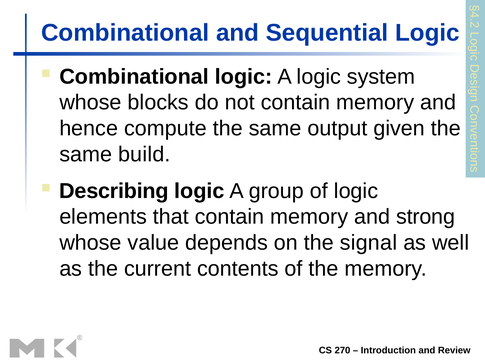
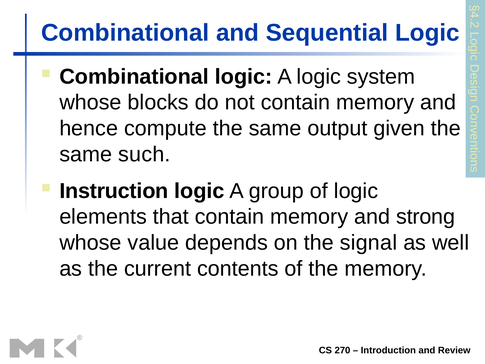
build: build -> such
Describing: Describing -> Instruction
